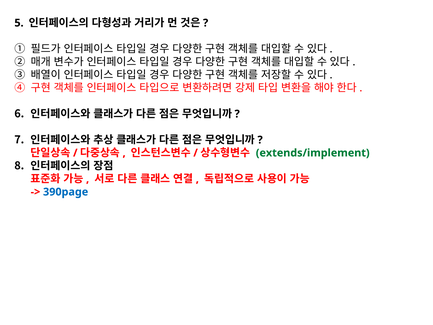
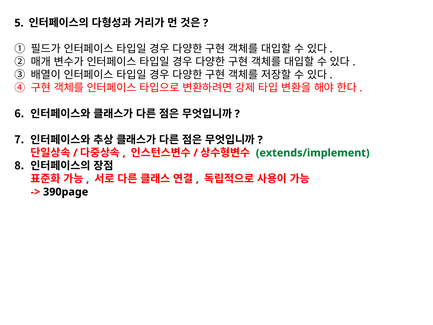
390page colour: blue -> black
